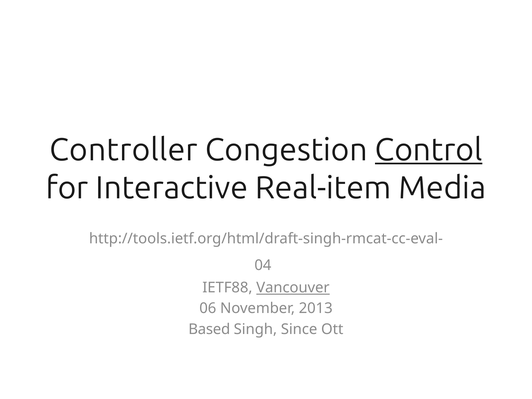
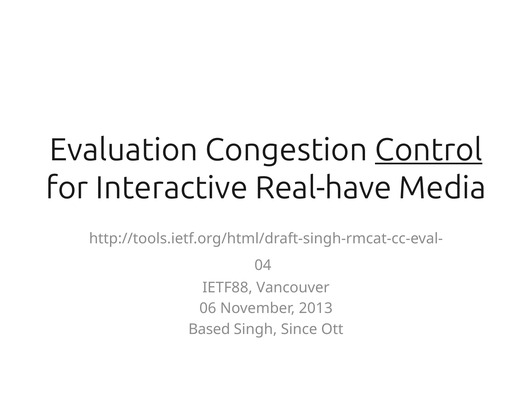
Controller: Controller -> Evaluation
Real-item: Real-item -> Real-have
Vancouver underline: present -> none
